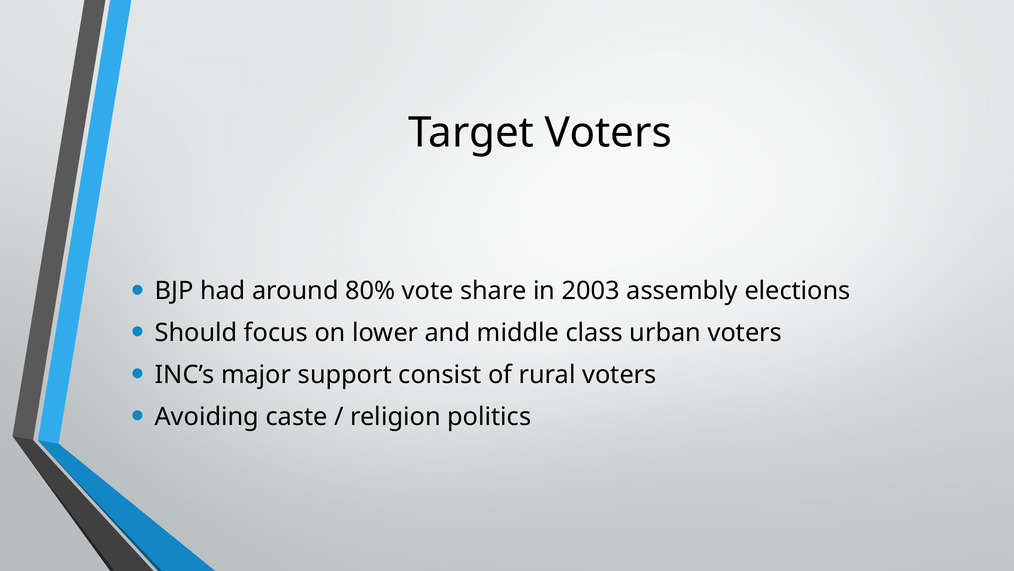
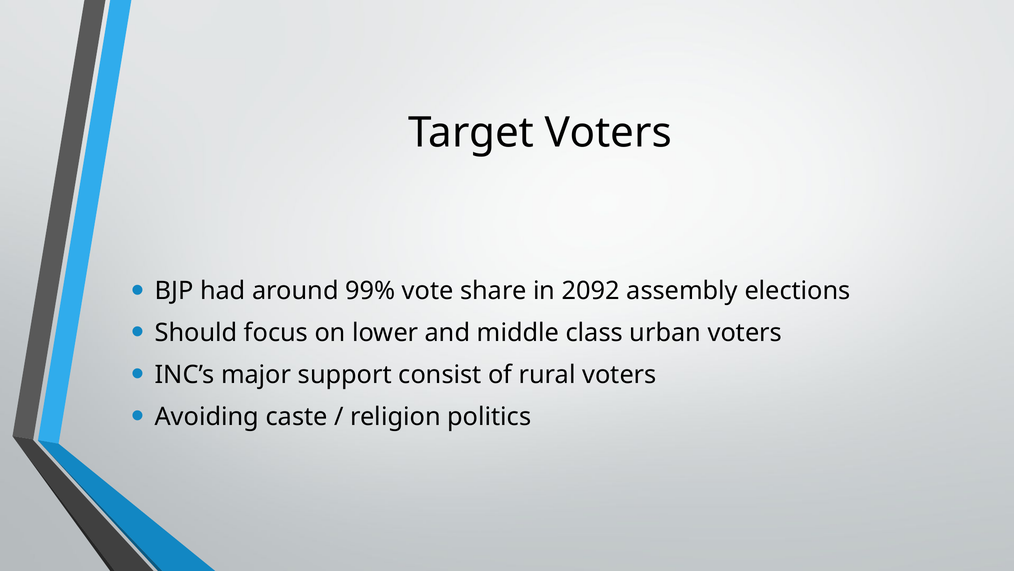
80%: 80% -> 99%
2003: 2003 -> 2092
